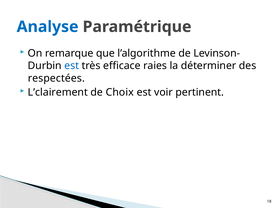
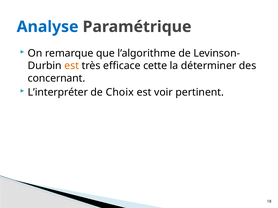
est at (72, 66) colour: blue -> orange
raies: raies -> cette
respectées: respectées -> concernant
L’clairement: L’clairement -> L’interpréter
